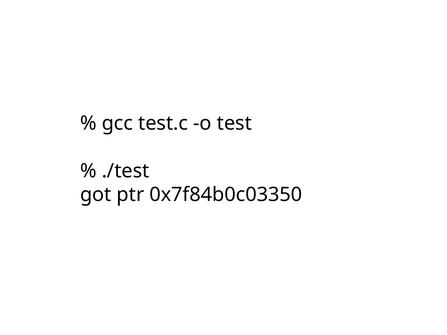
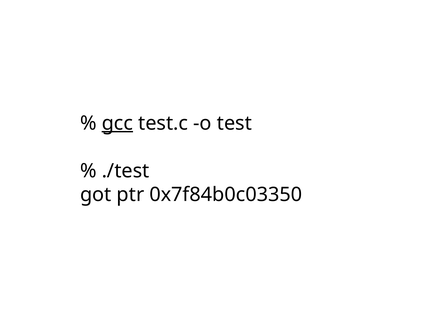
gcc underline: none -> present
